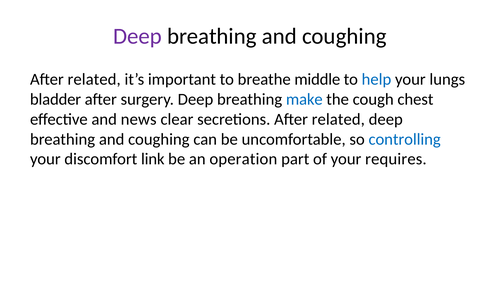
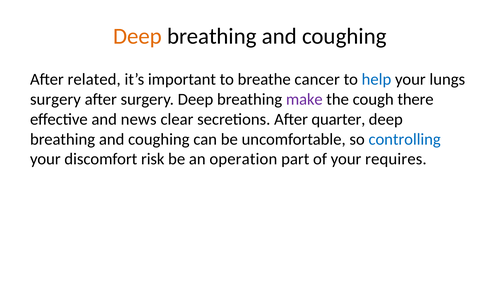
Deep at (138, 36) colour: purple -> orange
middle: middle -> cancer
bladder at (56, 99): bladder -> surgery
make colour: blue -> purple
chest: chest -> there
secretions After related: related -> quarter
link: link -> risk
